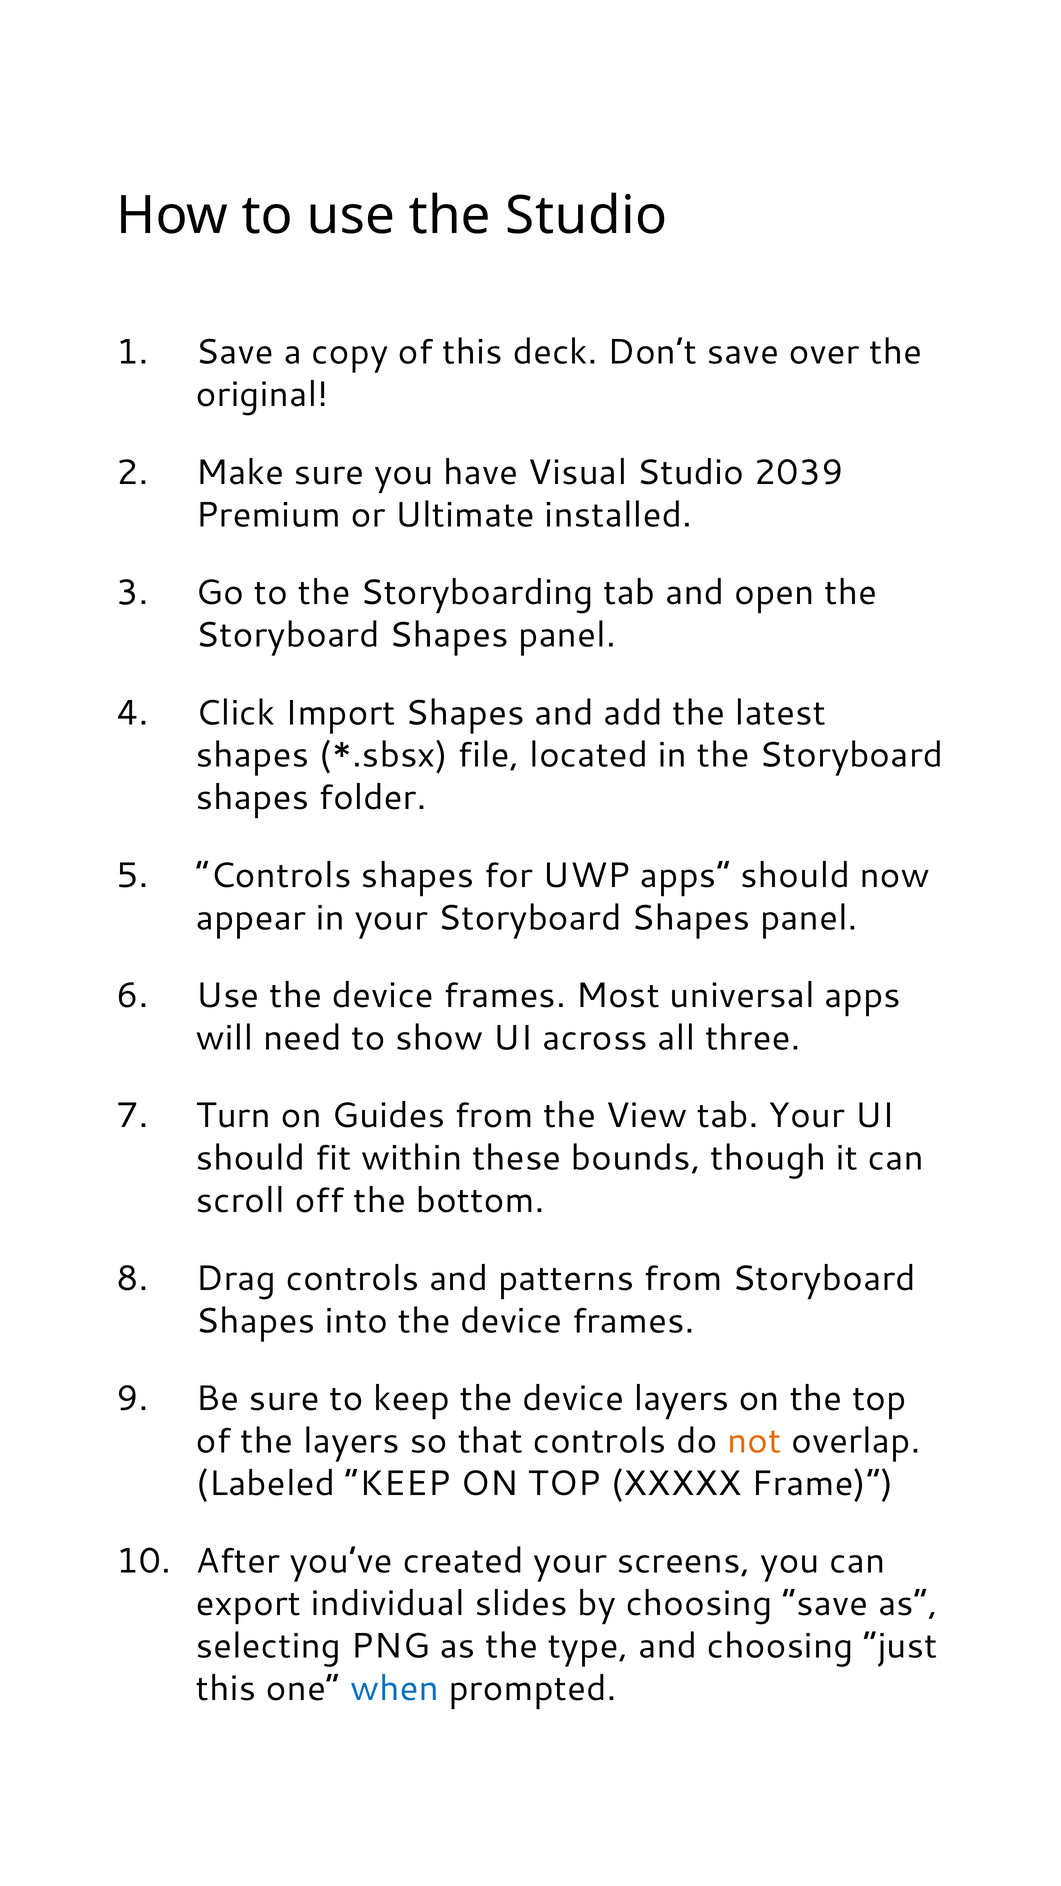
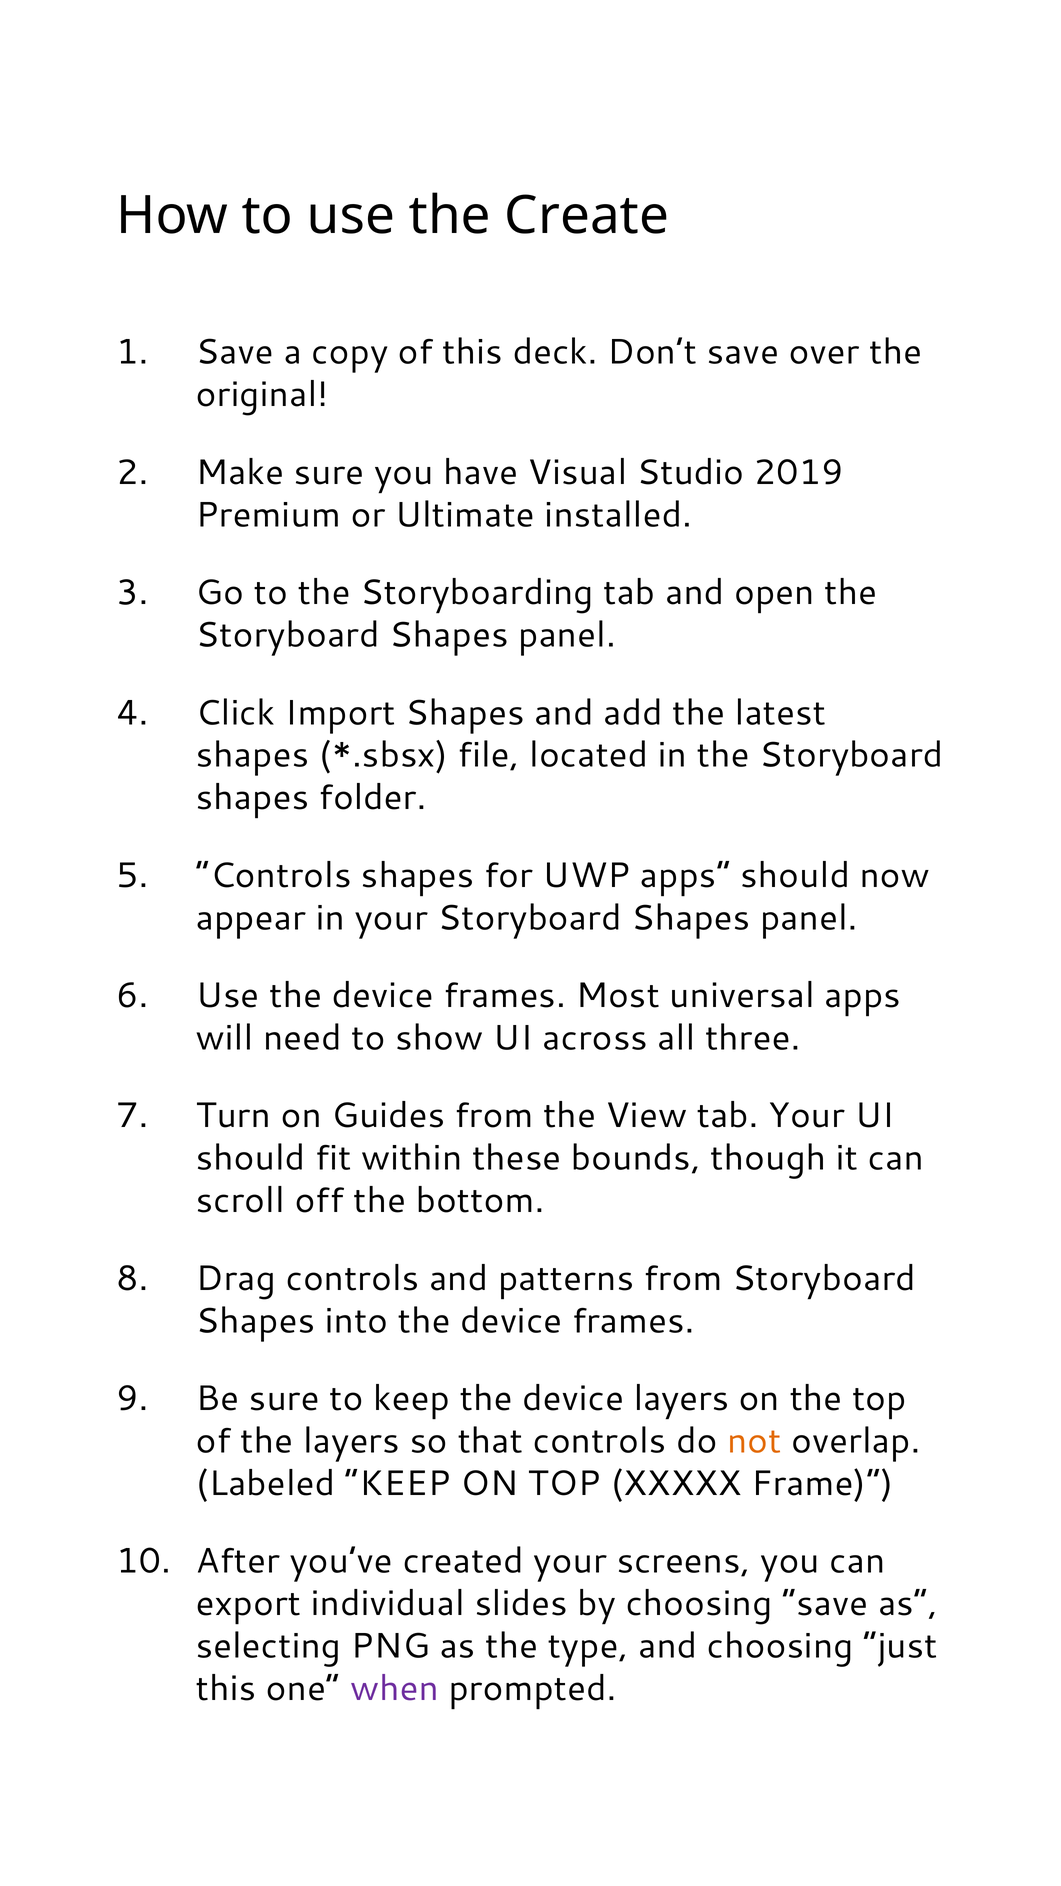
the Studio: Studio -> Create
2039: 2039 -> 2019
when colour: blue -> purple
